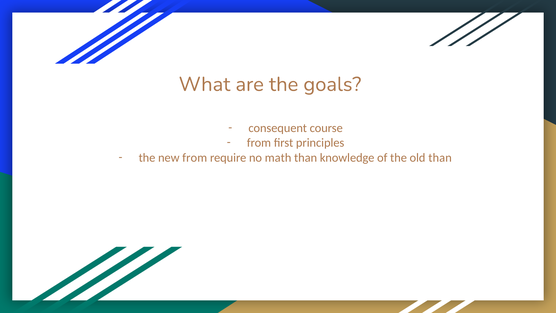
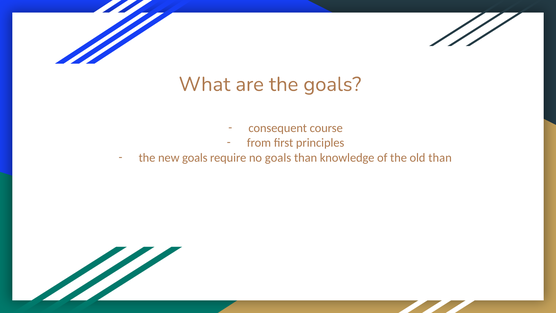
new from: from -> goals
no math: math -> goals
